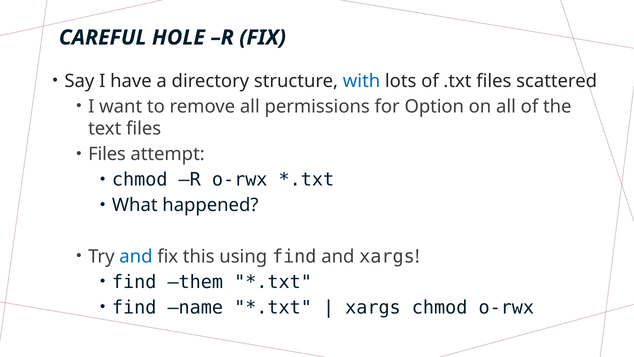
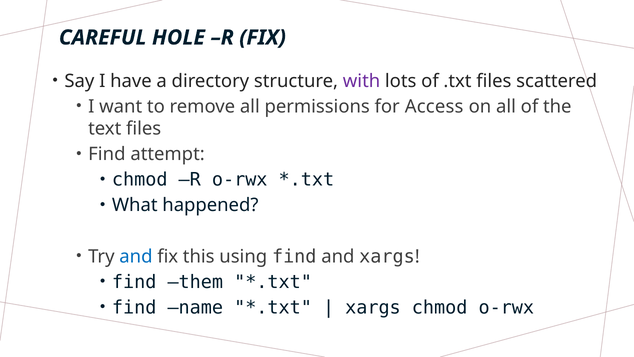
with colour: blue -> purple
Option: Option -> Access
Files at (107, 154): Files -> Find
